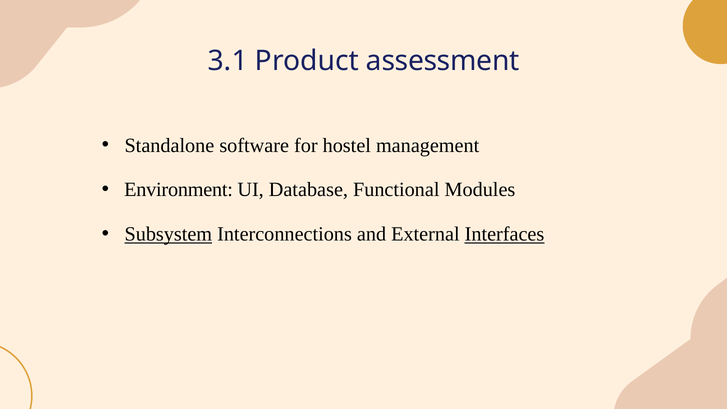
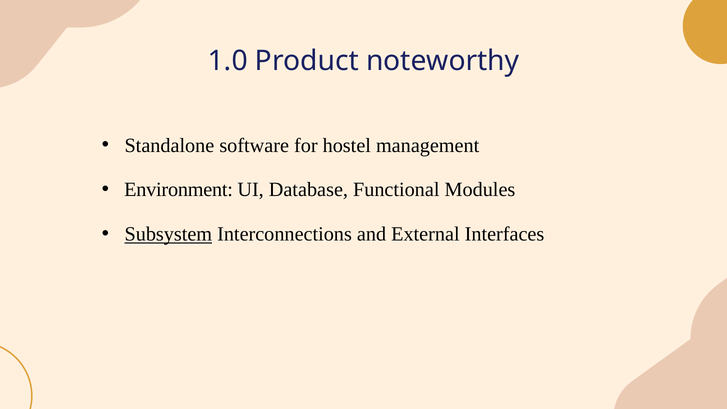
3.1: 3.1 -> 1.0
assessment: assessment -> noteworthy
Interfaces underline: present -> none
